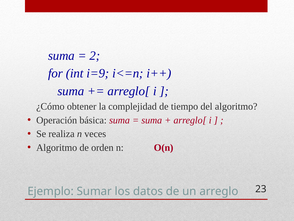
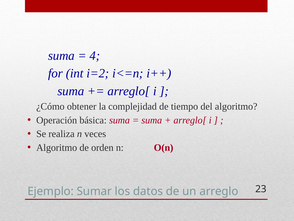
2: 2 -> 4
i=9: i=9 -> i=2
